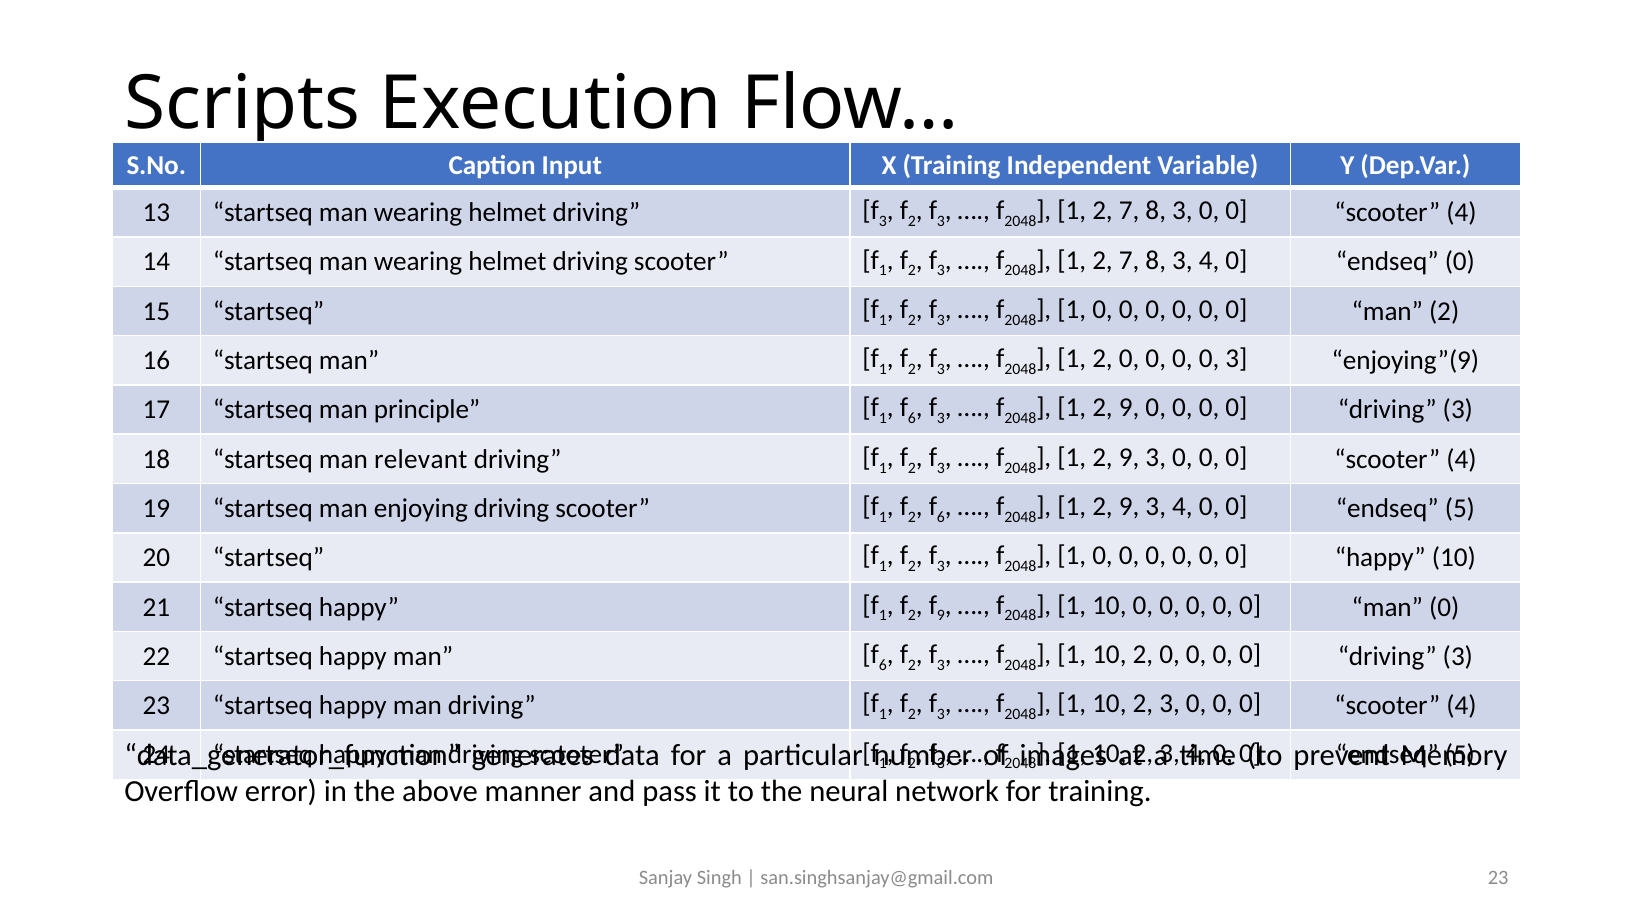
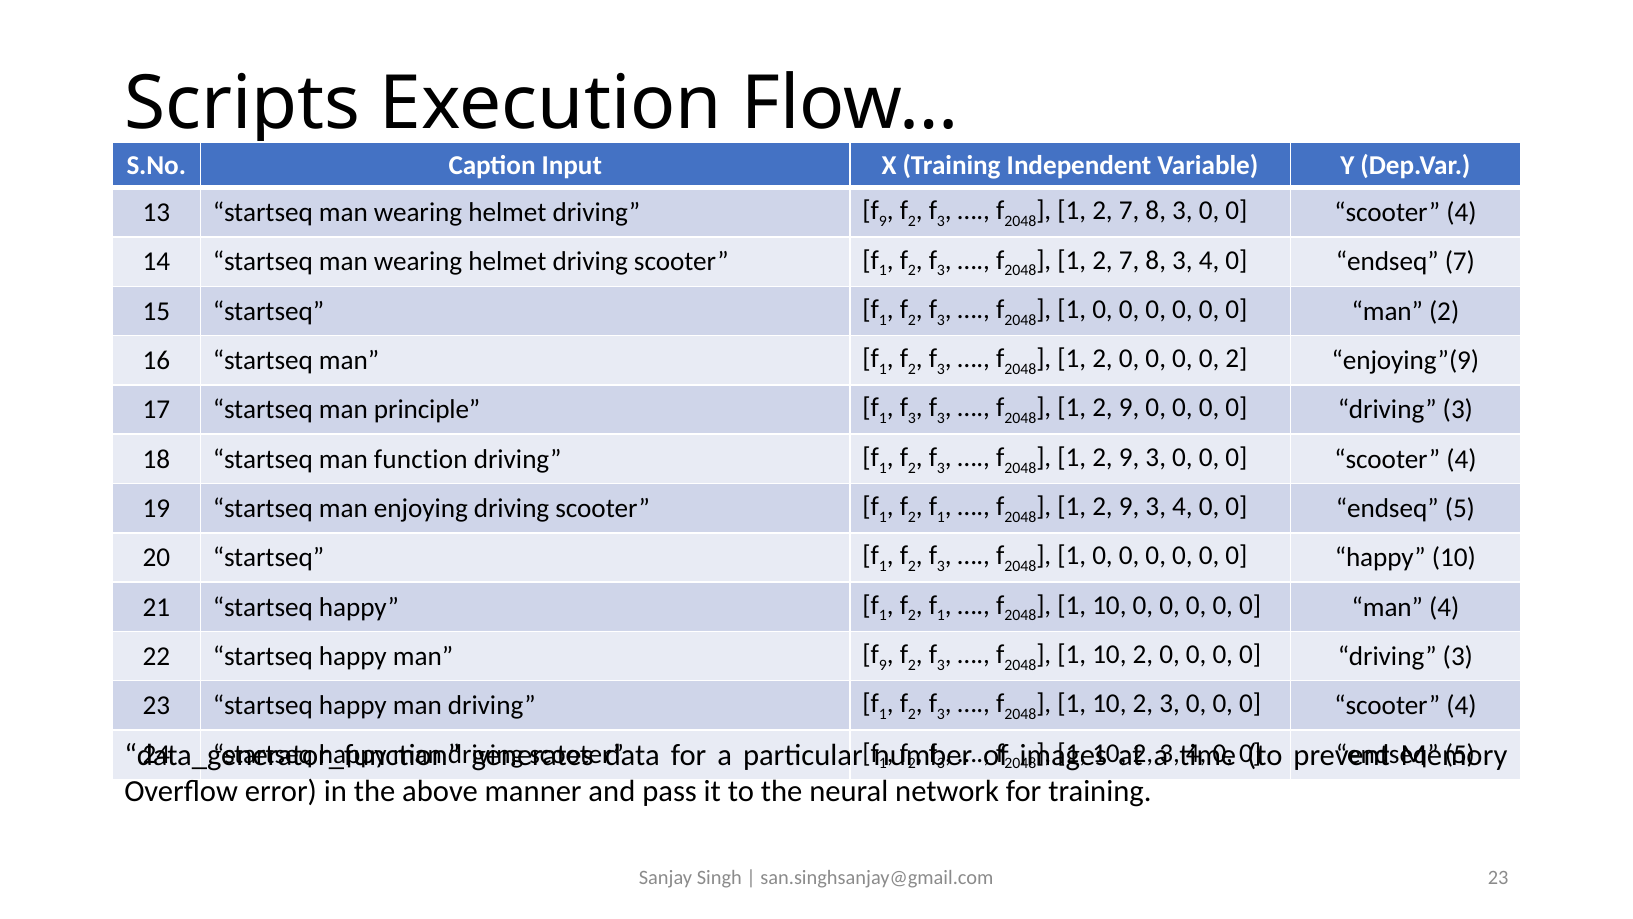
3 at (883, 221): 3 -> 9
endseq 0: 0 -> 7
0 3: 3 -> 2
6 at (912, 418): 6 -> 3
relevant: relevant -> function
6 at (941, 517): 6 -> 1
9 at (941, 615): 9 -> 1
man 0: 0 -> 4
6 at (883, 665): 6 -> 9
